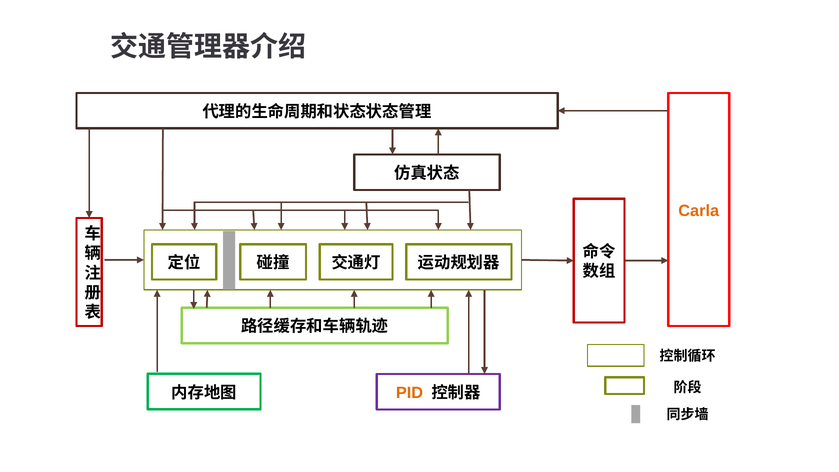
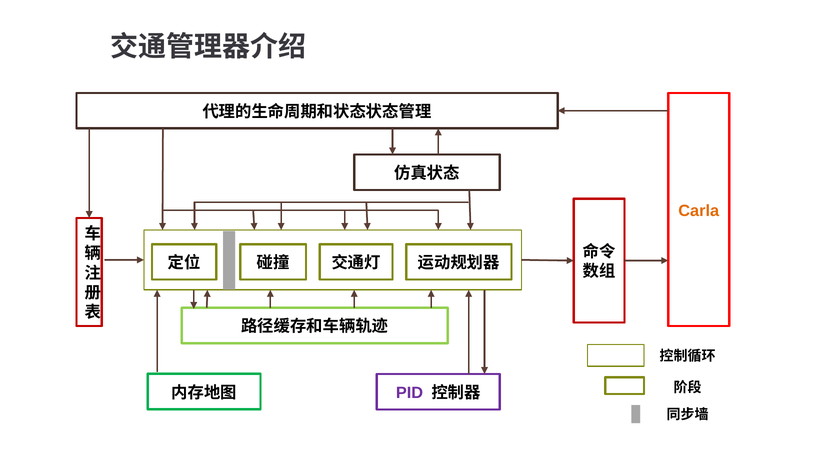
PID colour: orange -> purple
